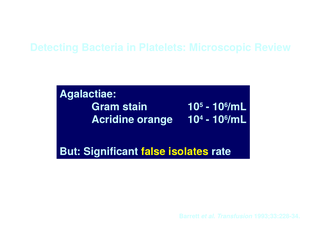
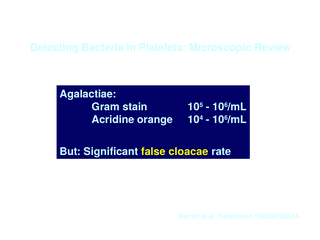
isolates: isolates -> cloacae
